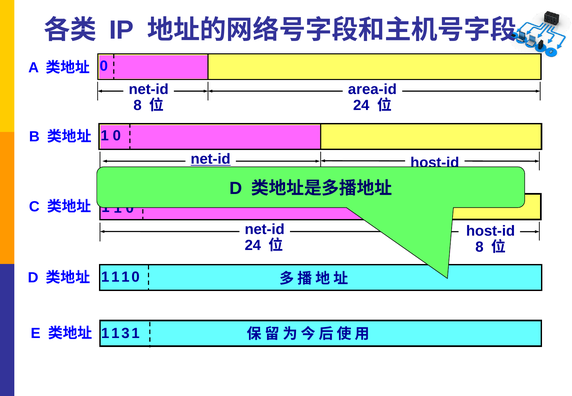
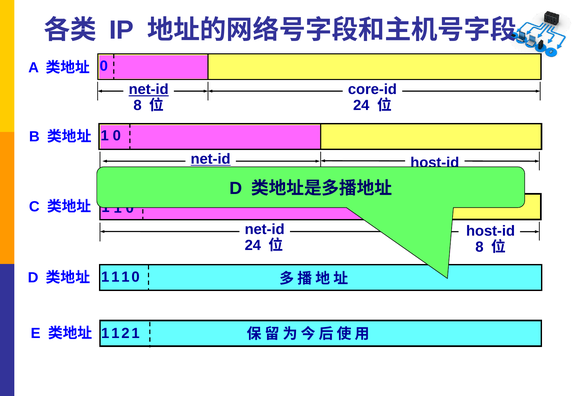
net-id at (149, 89) underline: none -> present
area-id: area-id -> core-id
3: 3 -> 2
